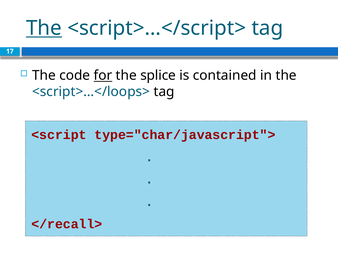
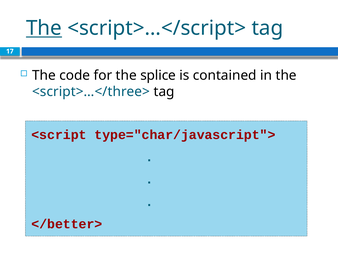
for underline: present -> none
<script>…</loops>: <script>…</loops> -> <script>…</three>
</recall>: </recall> -> </better>
